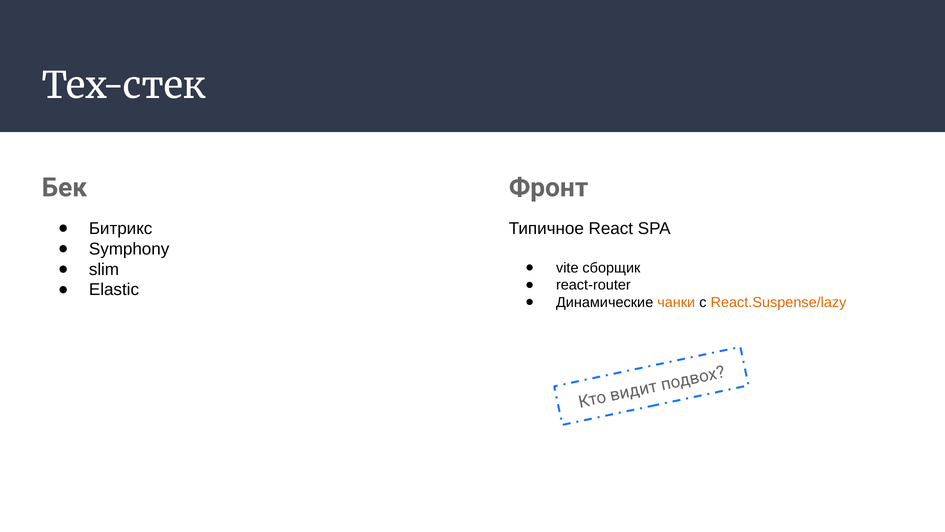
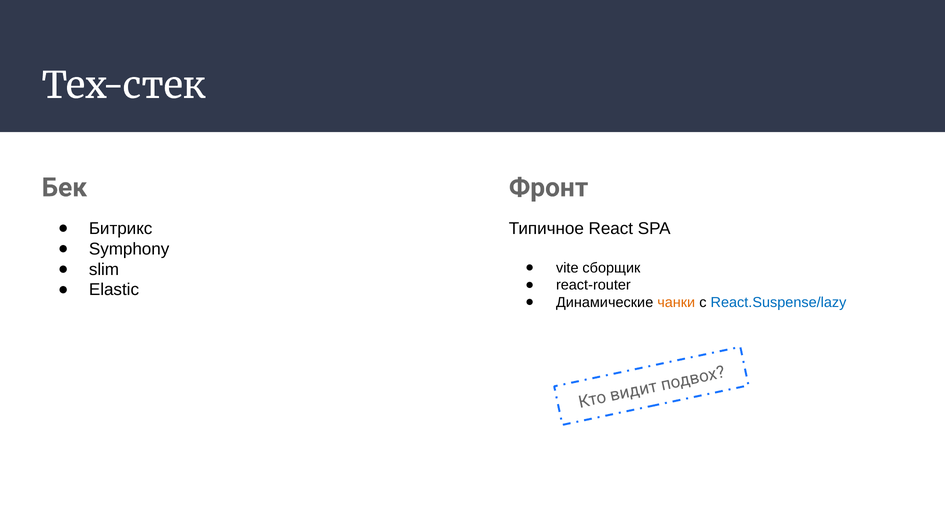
React.Suspense/lazy colour: orange -> blue
